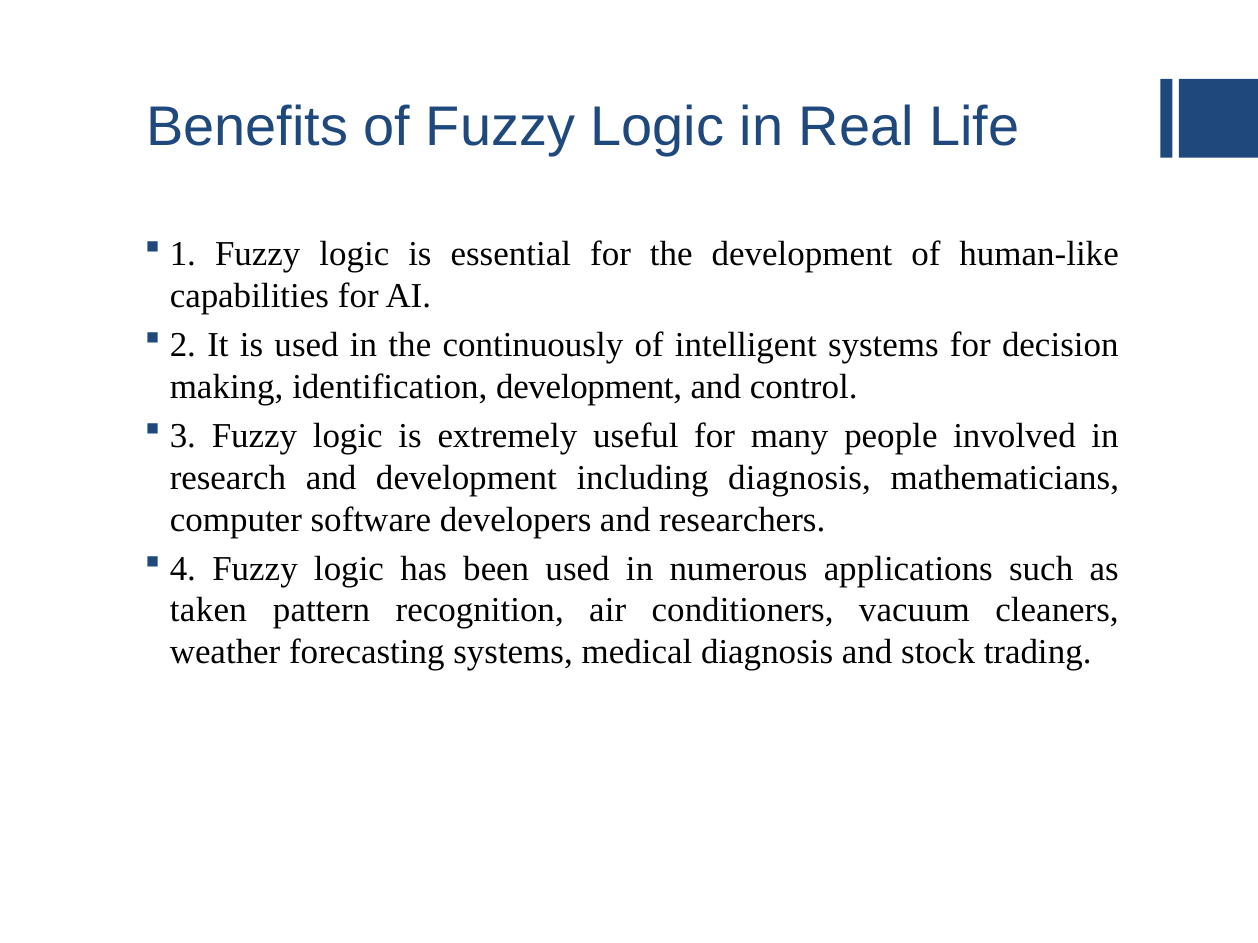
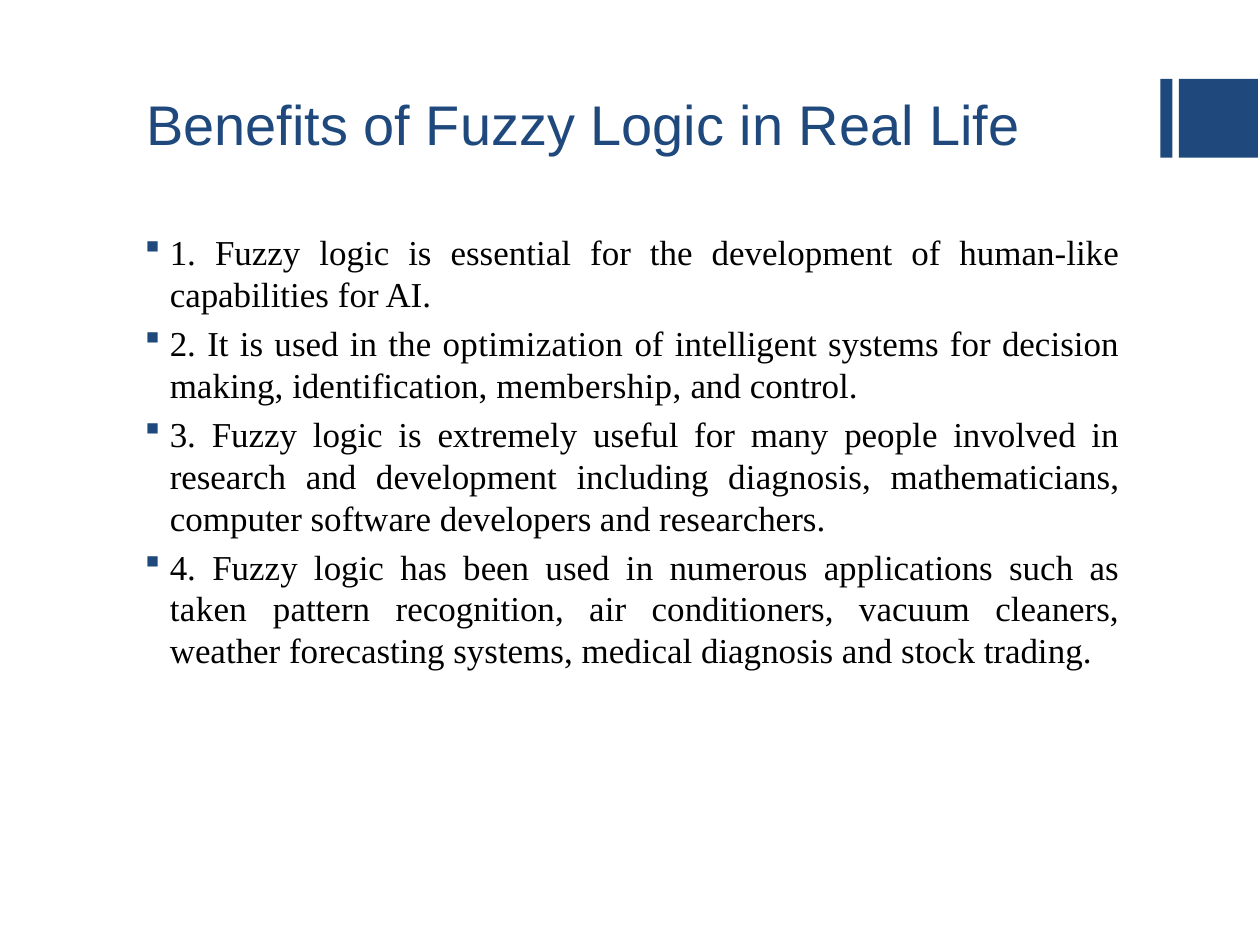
continuously: continuously -> optimization
identification development: development -> membership
